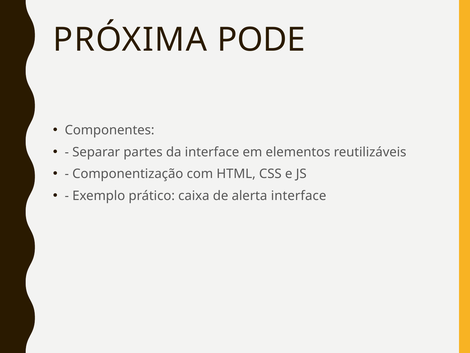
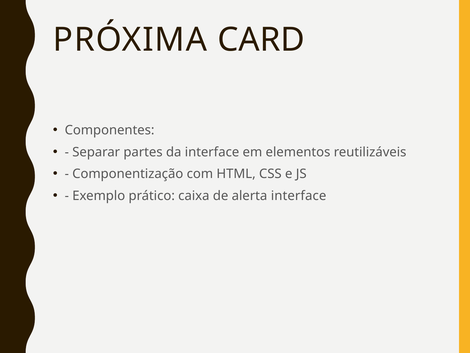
PODE: PODE -> CARD
